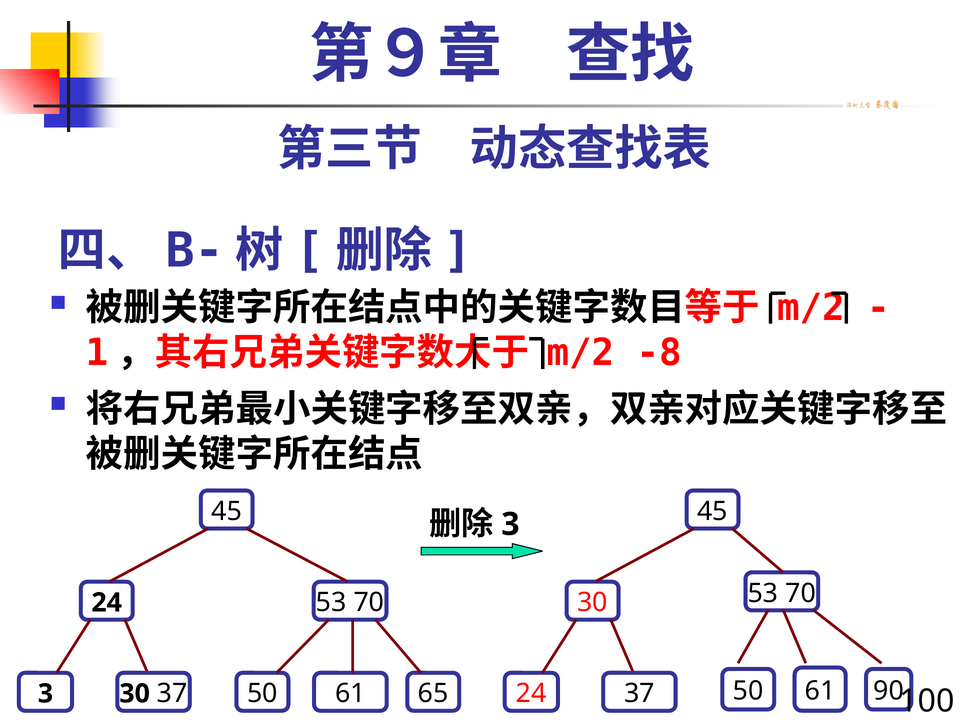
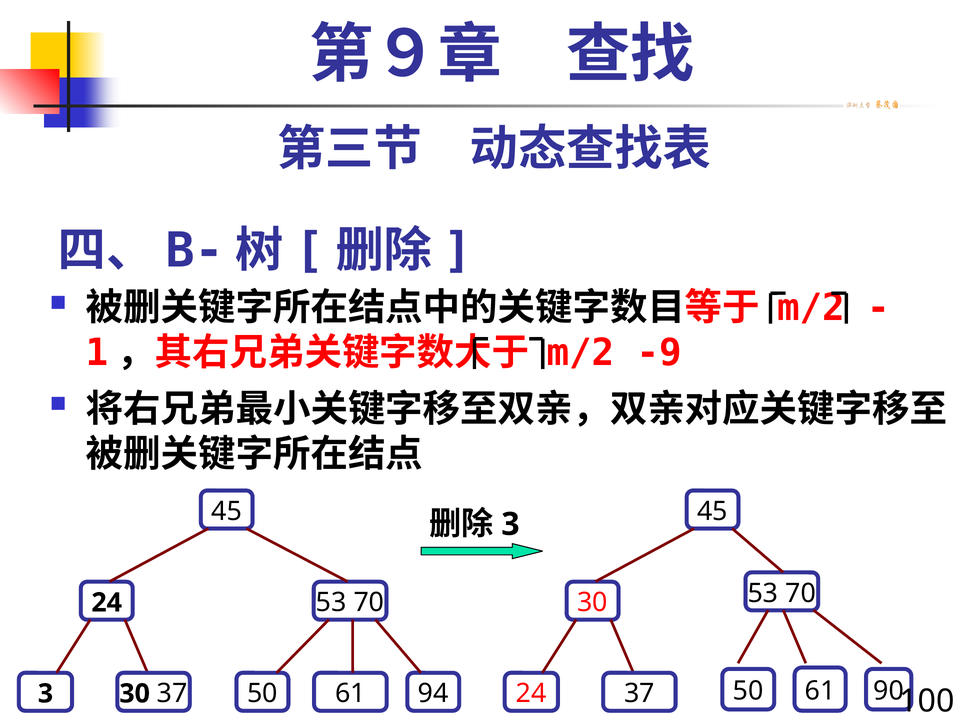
-8: -8 -> -9
65: 65 -> 94
